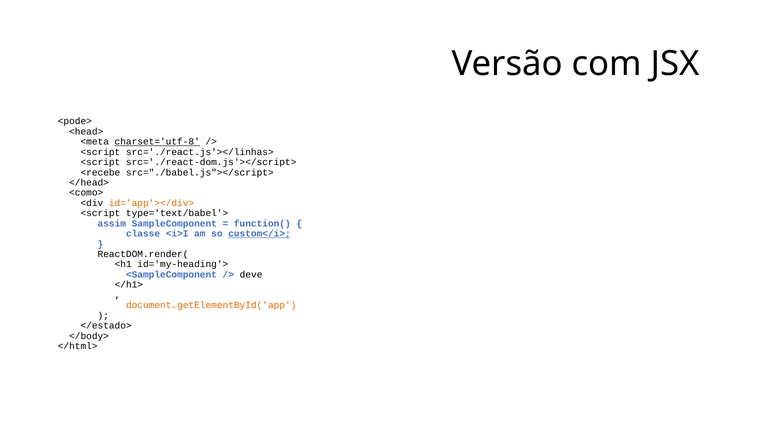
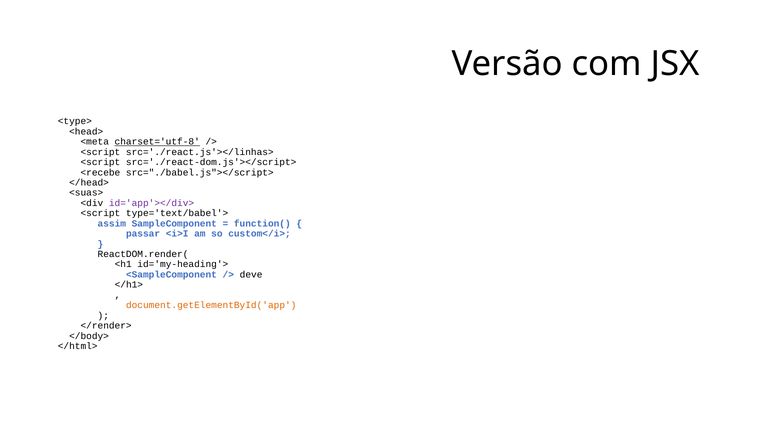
<pode>: <pode> -> <type>
<como>: <como> -> <suas>
id='app'></div> colour: orange -> purple
classe: classe -> passar
custom</i> underline: present -> none
</estado>: </estado> -> </render>
